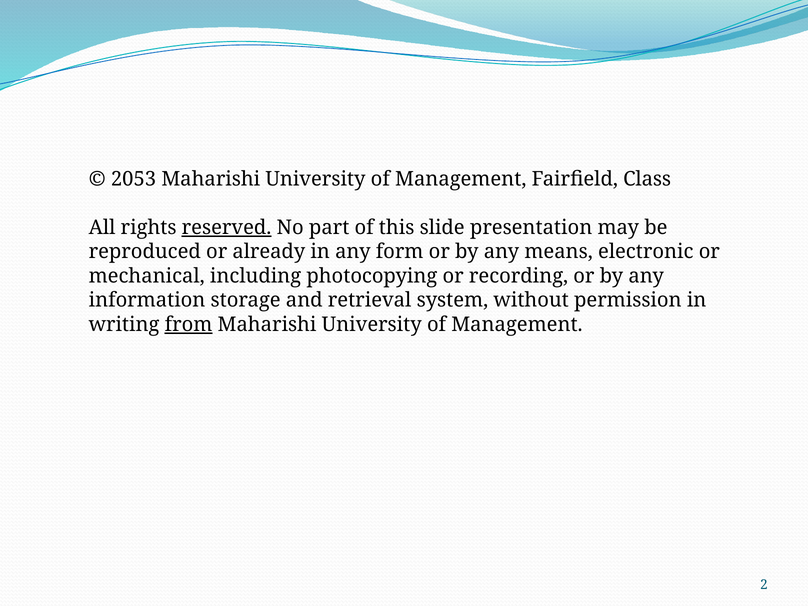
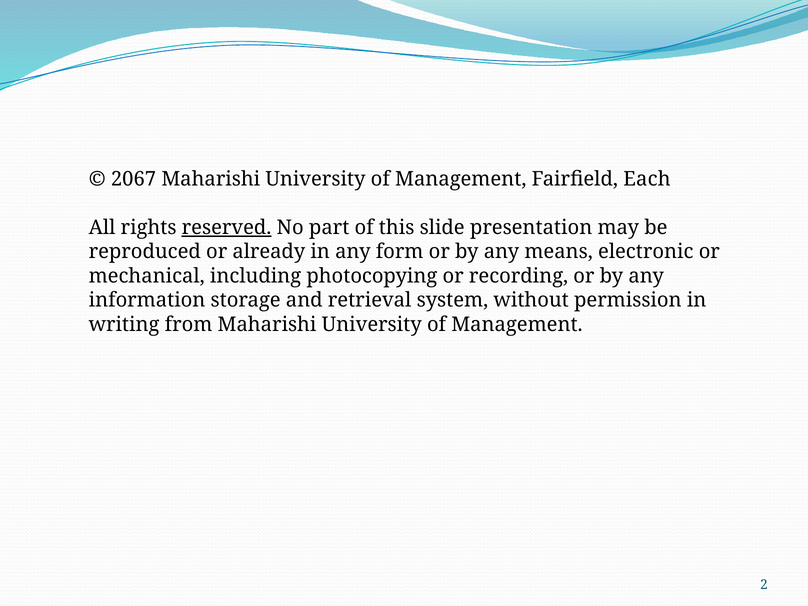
2053: 2053 -> 2067
Class: Class -> Each
from underline: present -> none
